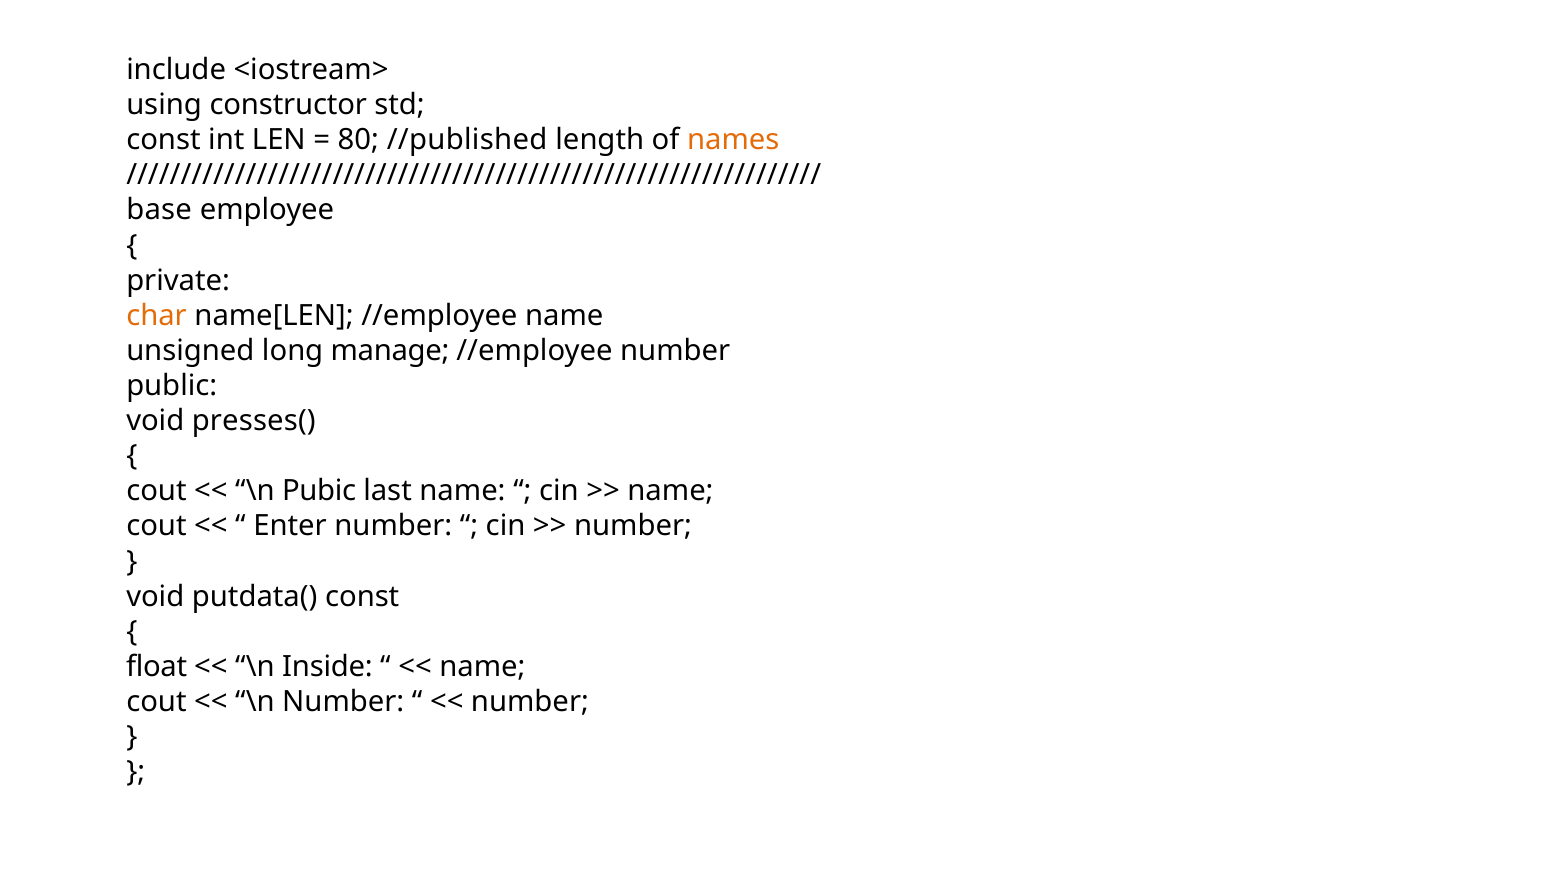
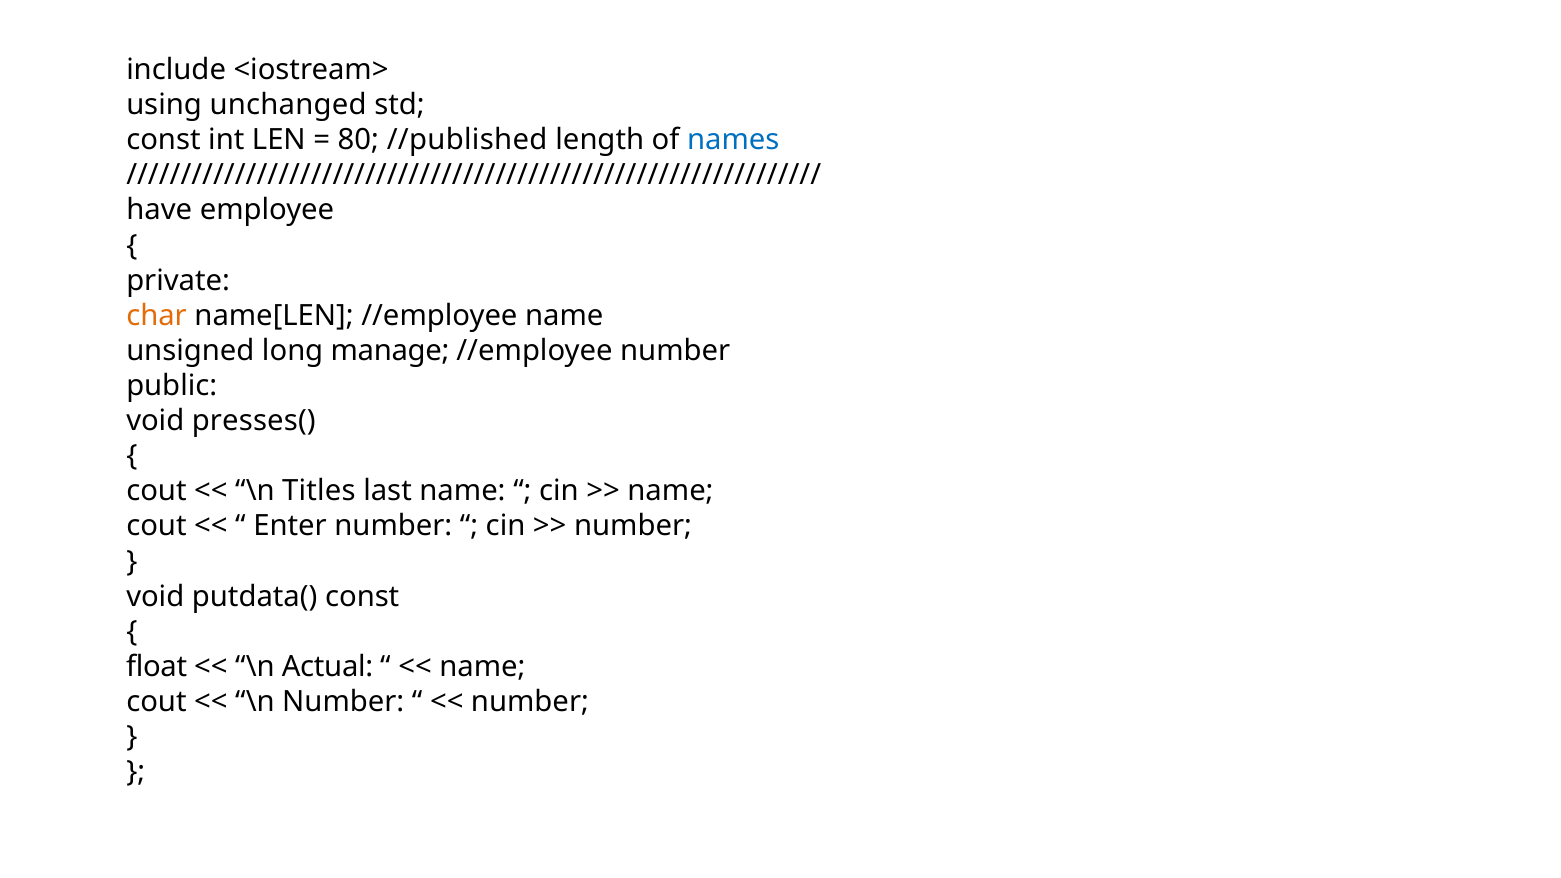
constructor: constructor -> unchanged
names colour: orange -> blue
base: base -> have
Pubic: Pubic -> Titles
Inside: Inside -> Actual
